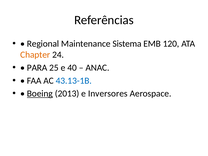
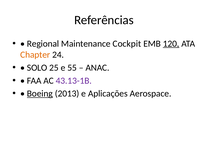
Sistema: Sistema -> Cockpit
120 underline: none -> present
PARA: PARA -> SOLO
40: 40 -> 55
43.13-1B colour: blue -> purple
Inversores: Inversores -> Aplicações
